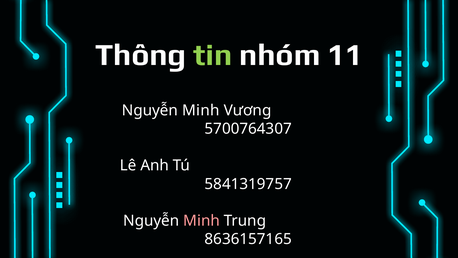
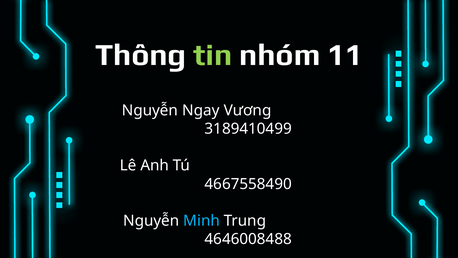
Minh at (201, 110): Minh -> Ngay
5700764307: 5700764307 -> 3189410499
5841319757: 5841319757 -> 4667558490
Minh at (202, 220) colour: pink -> light blue
8636157165: 8636157165 -> 4646008488
